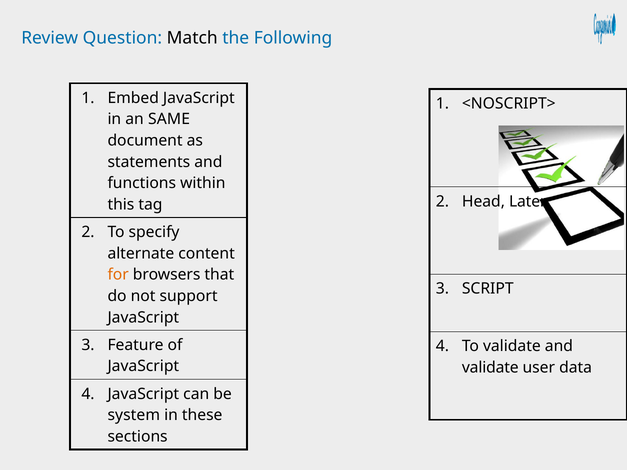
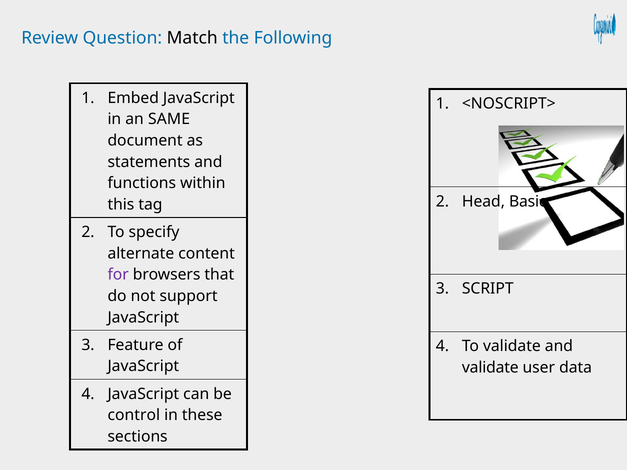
Later: Later -> Basic
for colour: orange -> purple
system: system -> control
